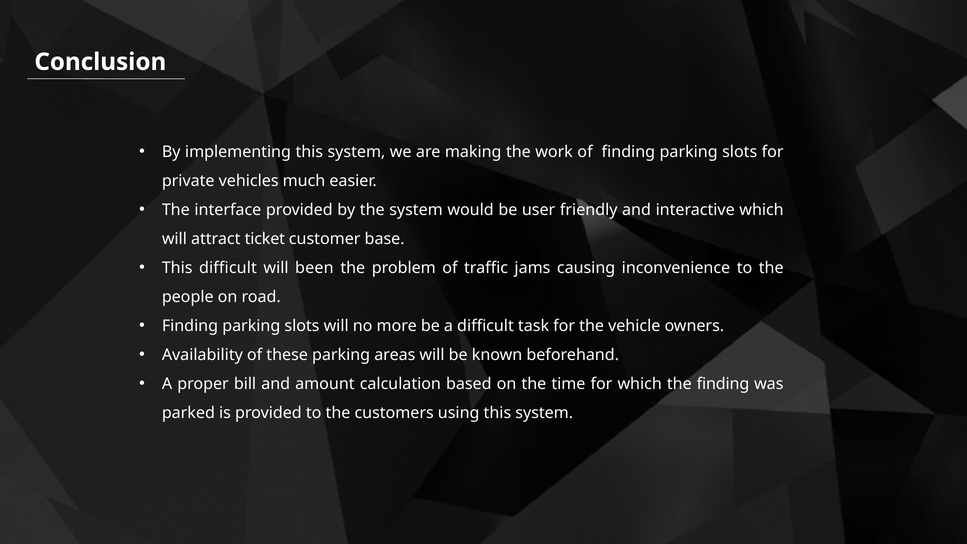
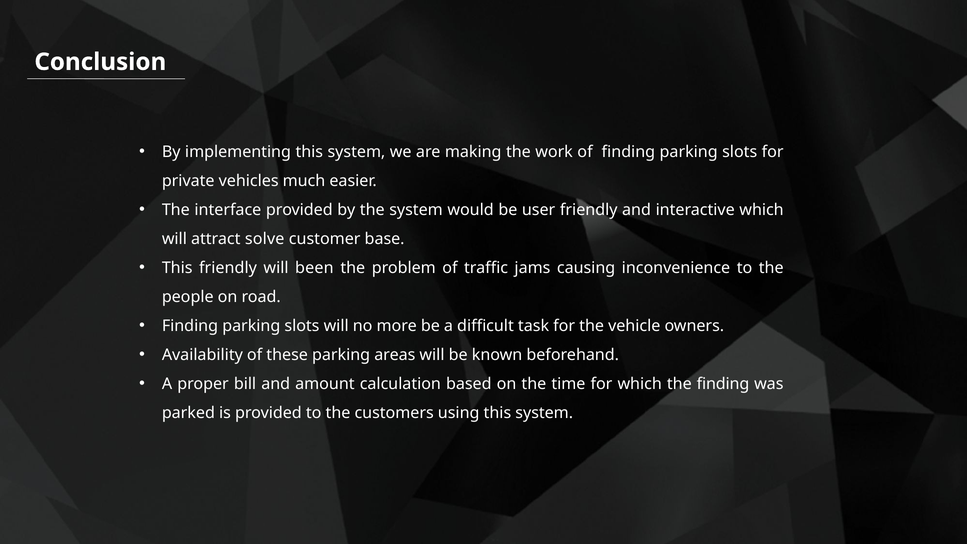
ticket: ticket -> solve
This difficult: difficult -> friendly
